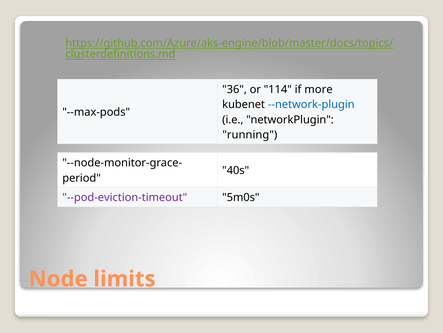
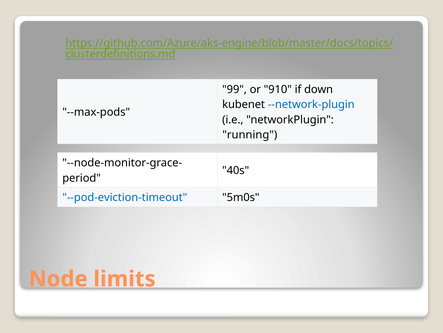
36: 36 -> 99
114: 114 -> 910
more: more -> down
--pod-eviction-timeout colour: purple -> blue
